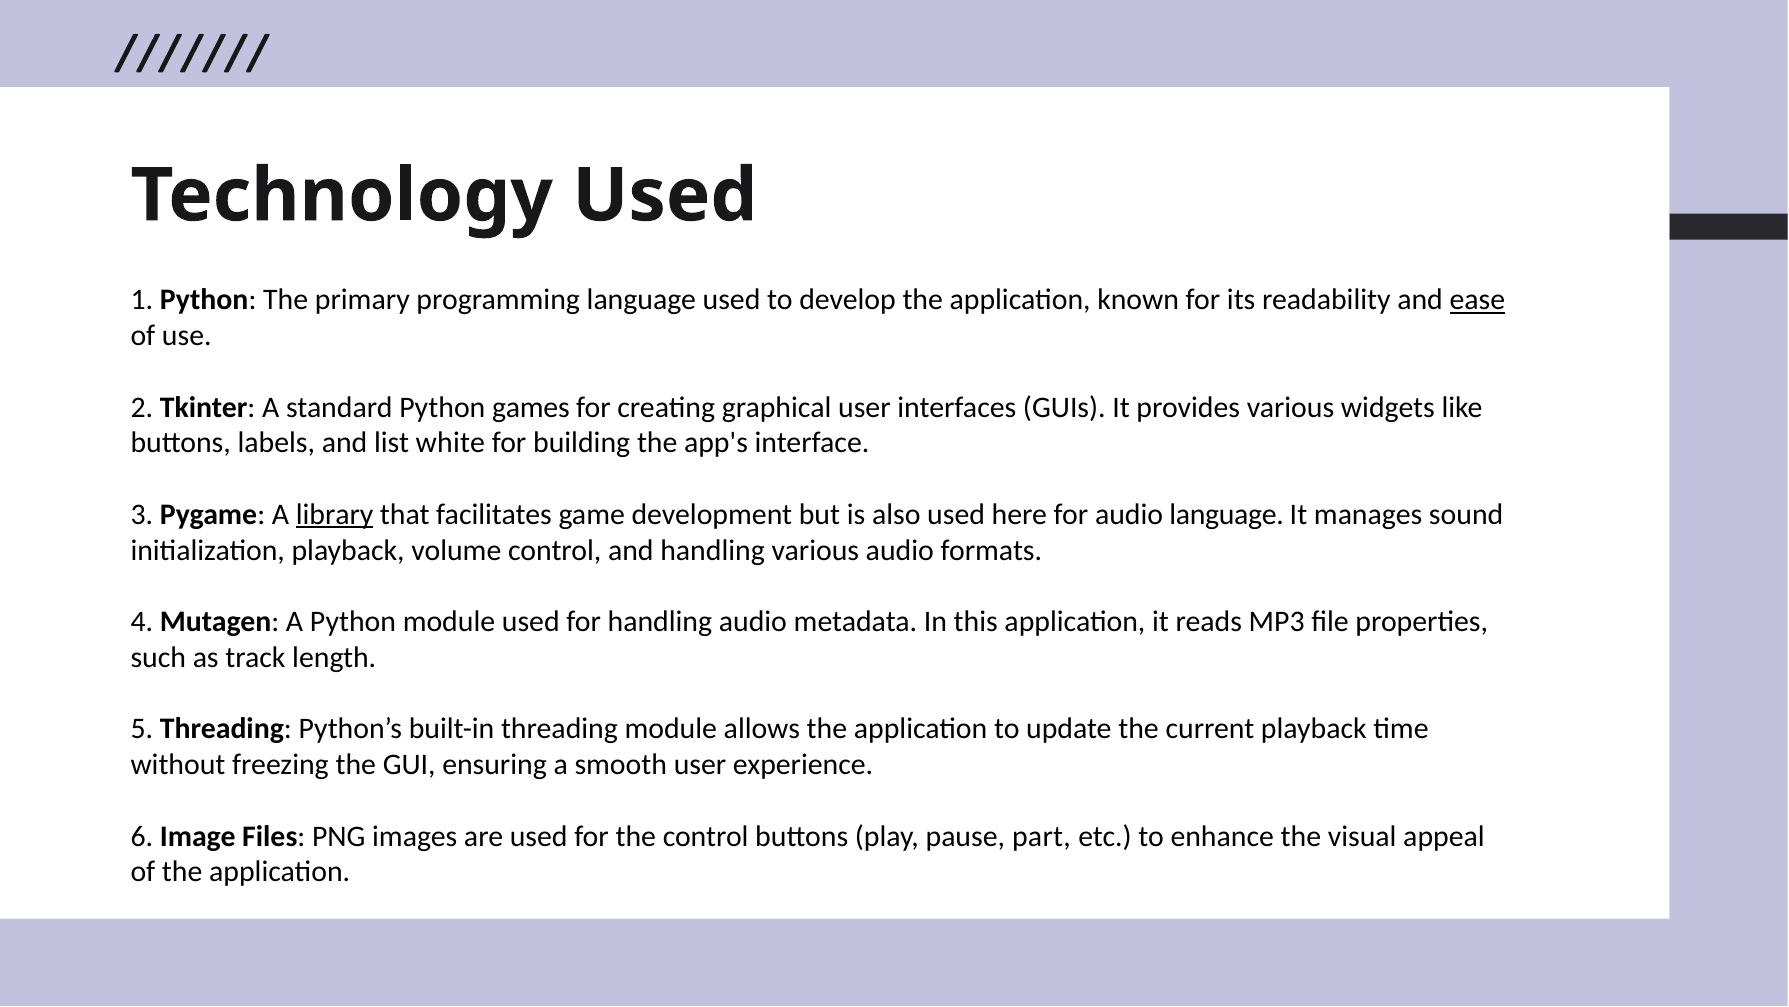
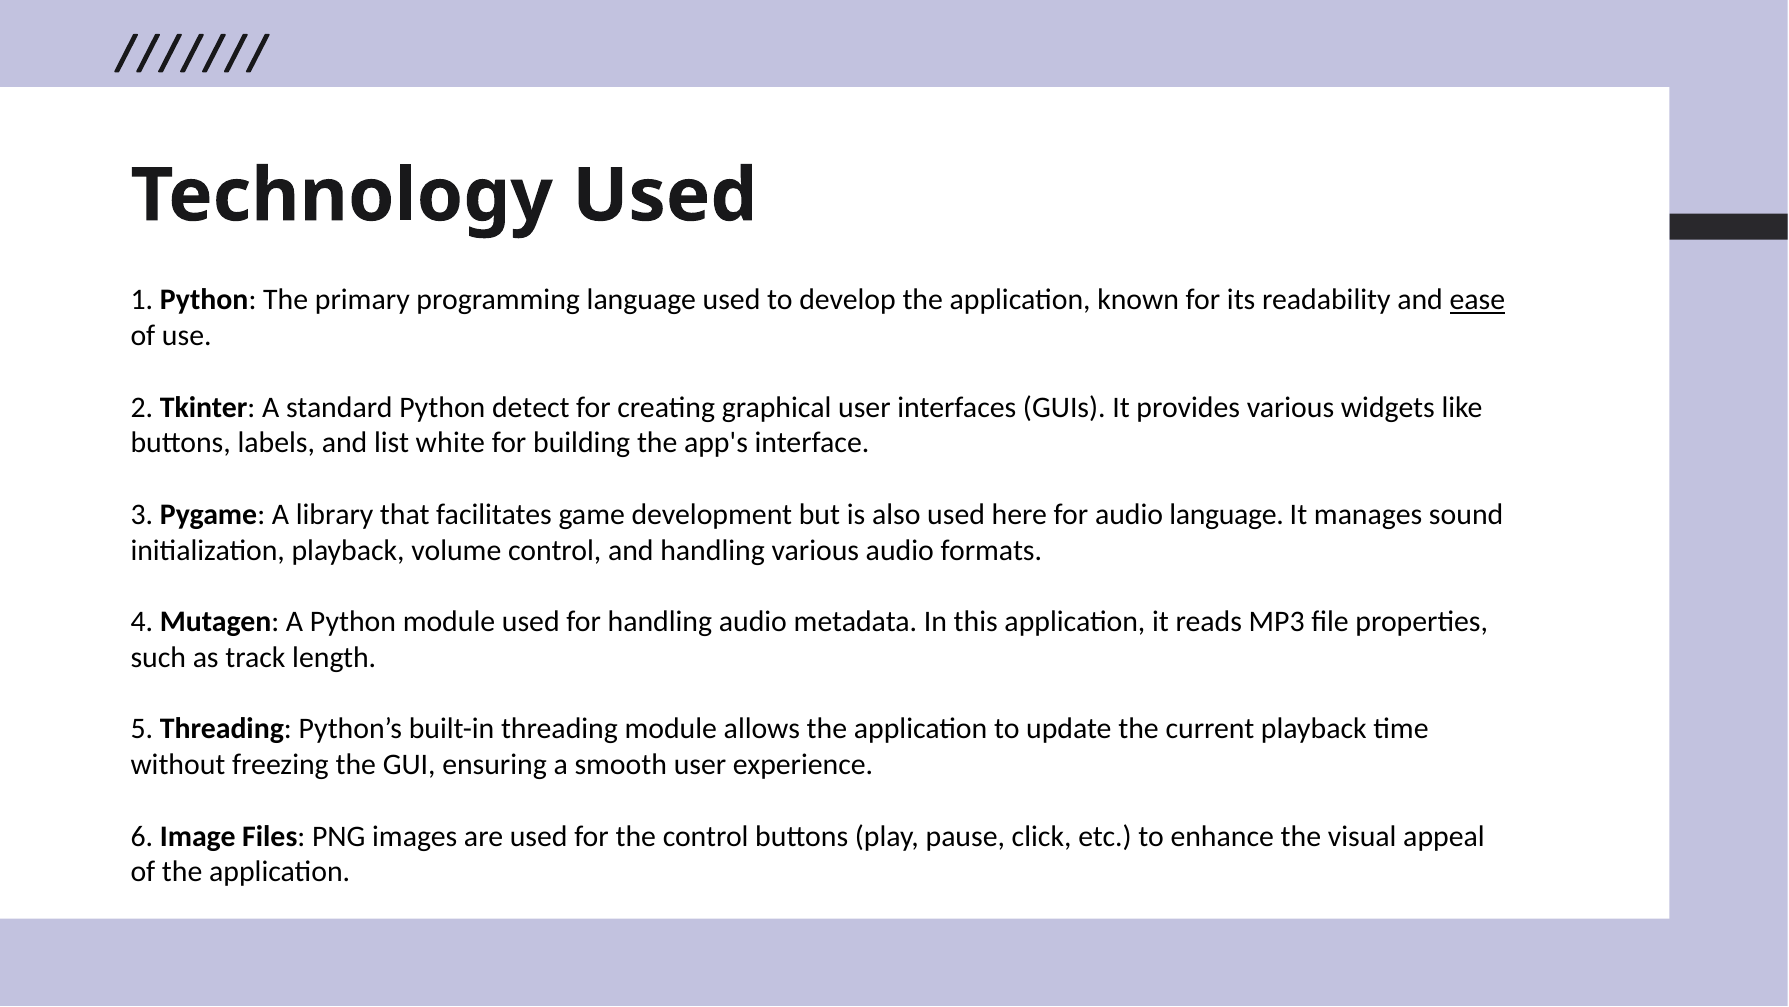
games: games -> detect
library underline: present -> none
part: part -> click
